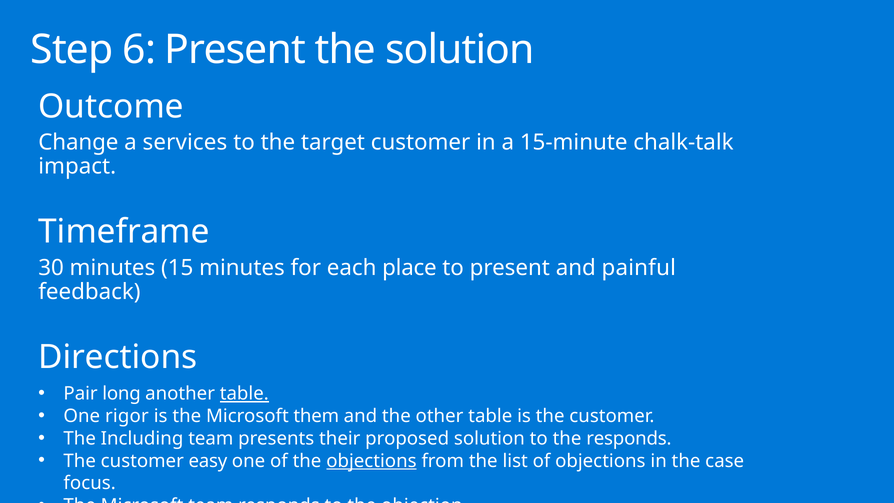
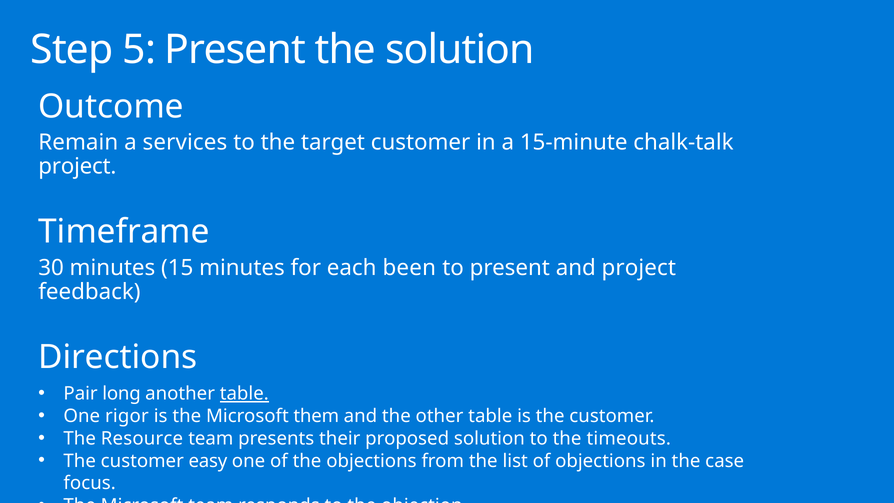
6: 6 -> 5
Change: Change -> Remain
impact at (77, 166): impact -> project
place: place -> been
and painful: painful -> project
Including: Including -> Resource
the responds: responds -> timeouts
objections at (371, 461) underline: present -> none
